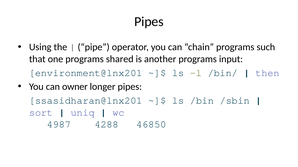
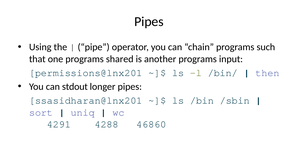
environment@lnx201: environment@lnx201 -> permissions@lnx201
owner: owner -> stdout
4987: 4987 -> 4291
46850: 46850 -> 46860
